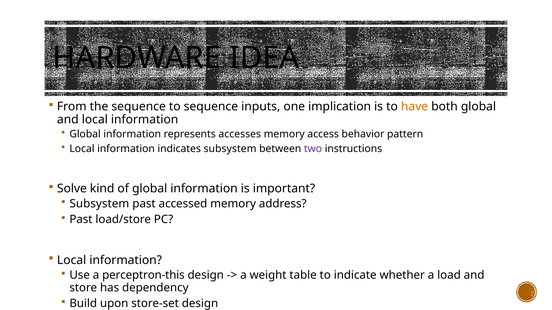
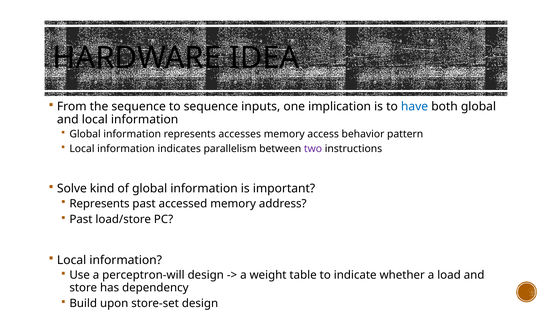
have colour: orange -> blue
indicates subsystem: subsystem -> parallelism
Subsystem at (99, 204): Subsystem -> Represents
perceptron-this: perceptron-this -> perceptron-will
